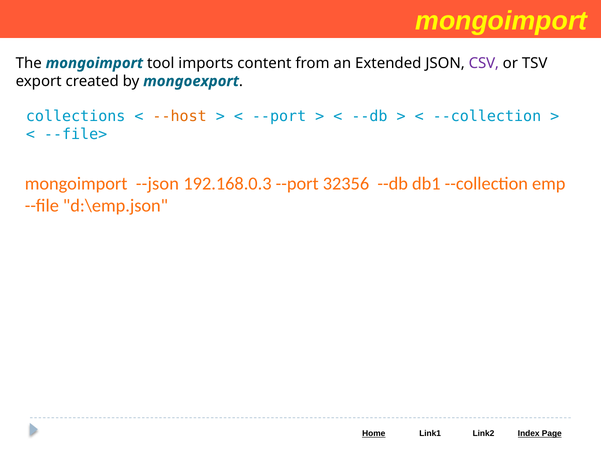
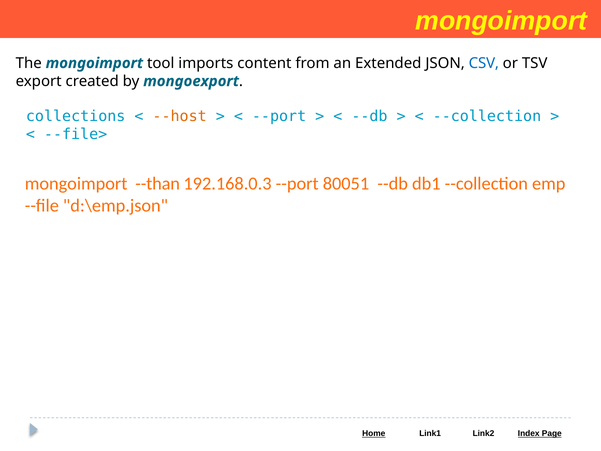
CSV colour: purple -> blue
--json: --json -> --than
32356: 32356 -> 80051
